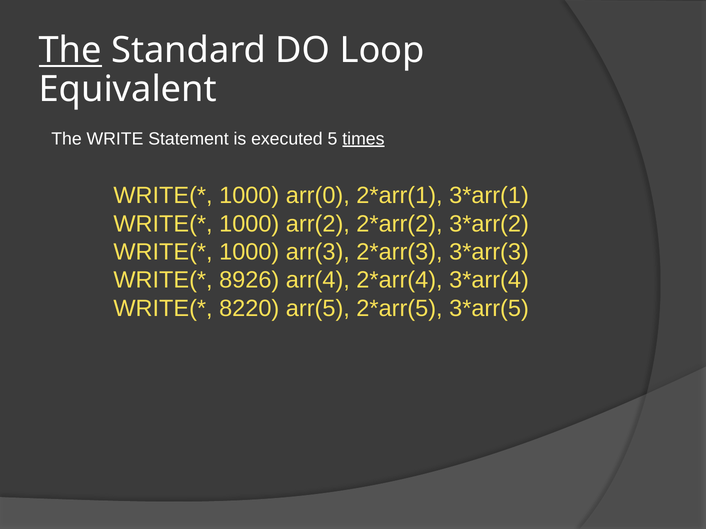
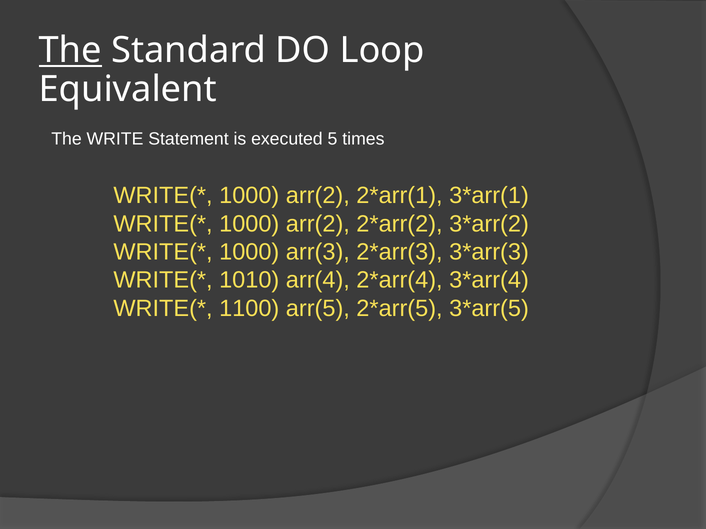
times underline: present -> none
arr(0 at (318, 196): arr(0 -> arr(2
8926: 8926 -> 1010
8220: 8220 -> 1100
